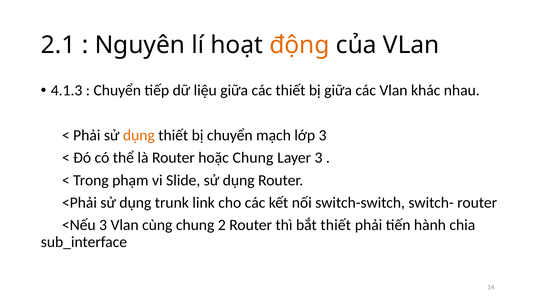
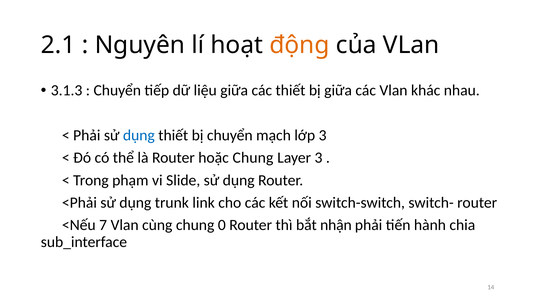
4.1.3: 4.1.3 -> 3.1.3
dụng at (139, 135) colour: orange -> blue
<Nếu 3: 3 -> 7
2: 2 -> 0
bắt thiết: thiết -> nhận
